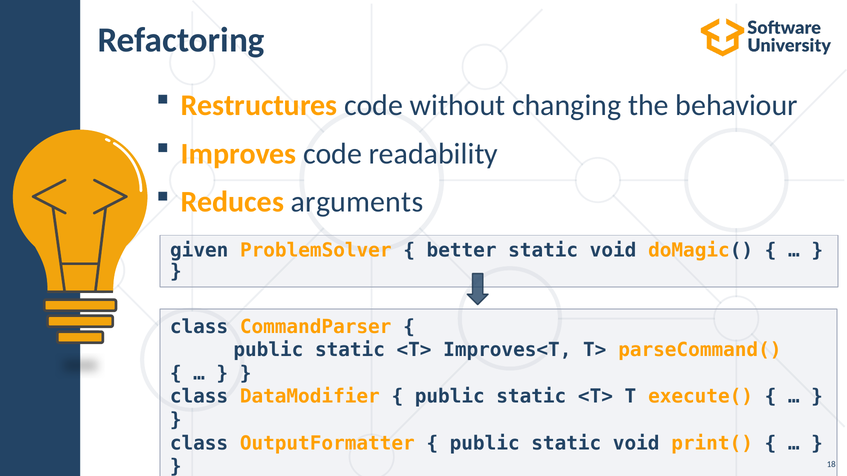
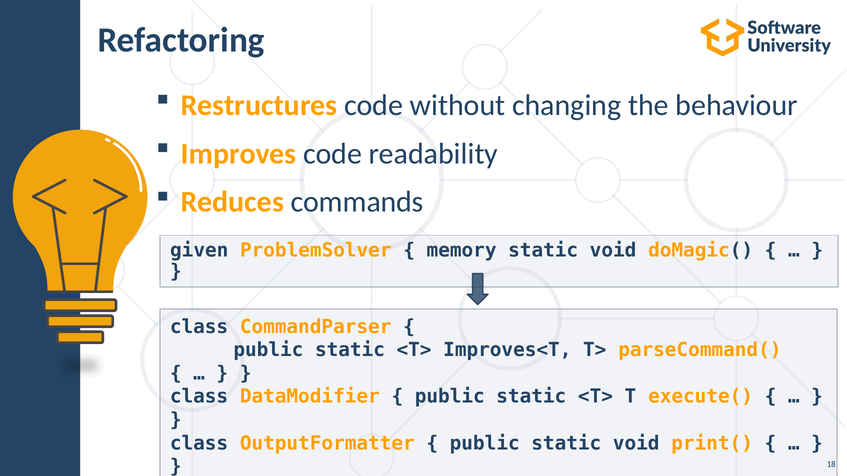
arguments: arguments -> commands
better: better -> memory
